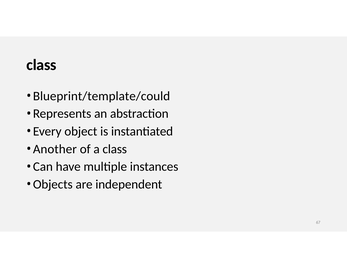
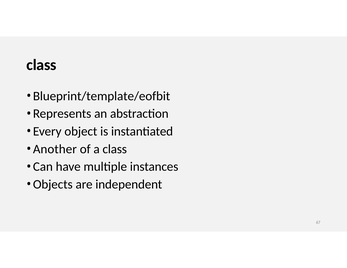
Blueprint/template/could: Blueprint/template/could -> Blueprint/template/eofbit
